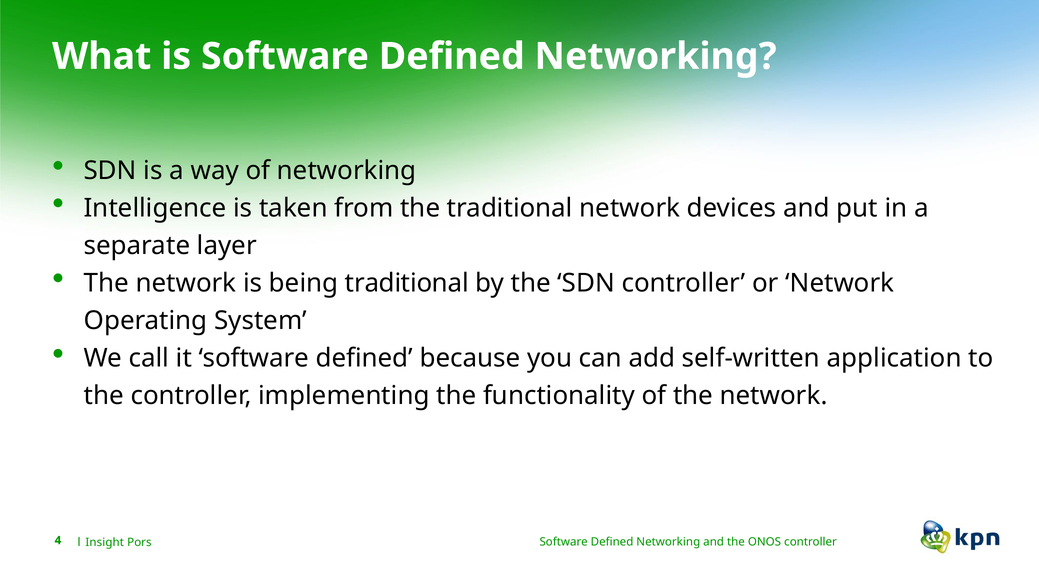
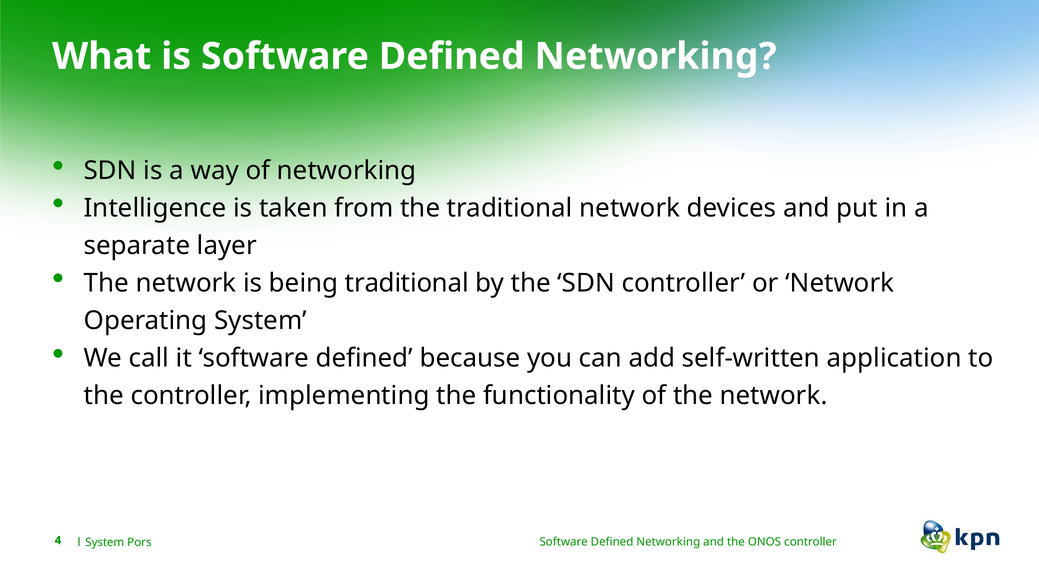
4 Insight: Insight -> System
